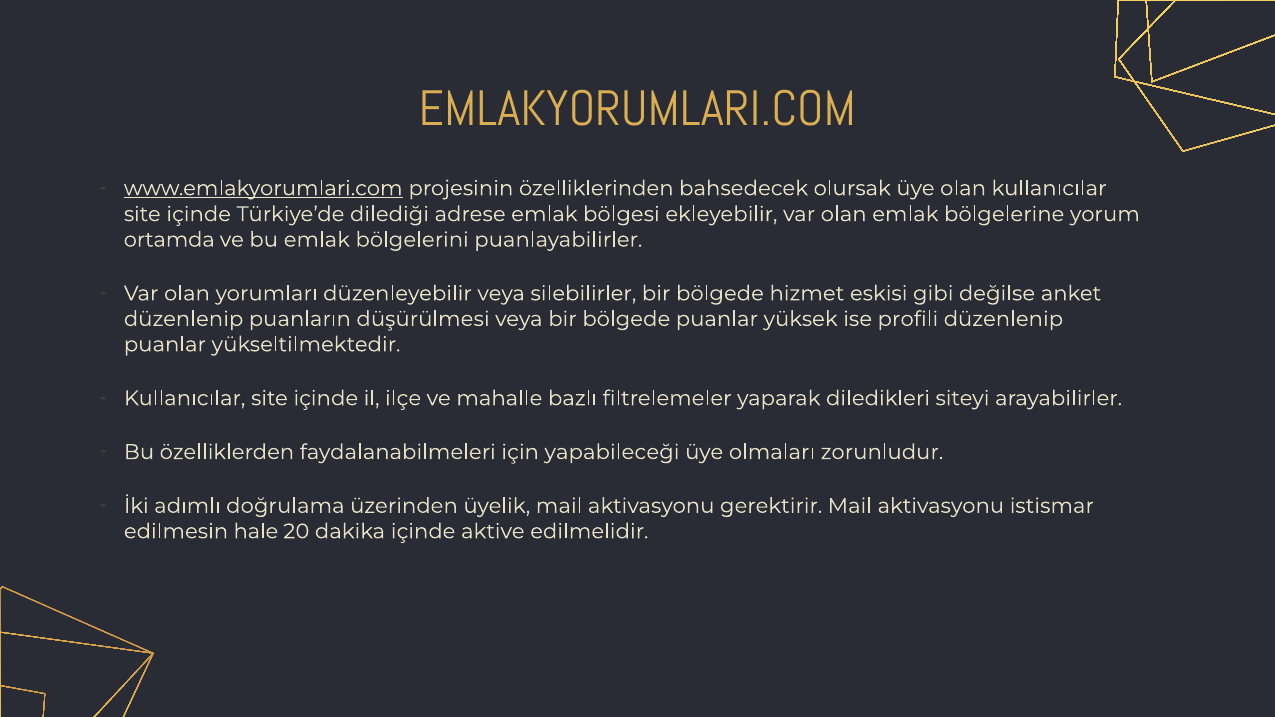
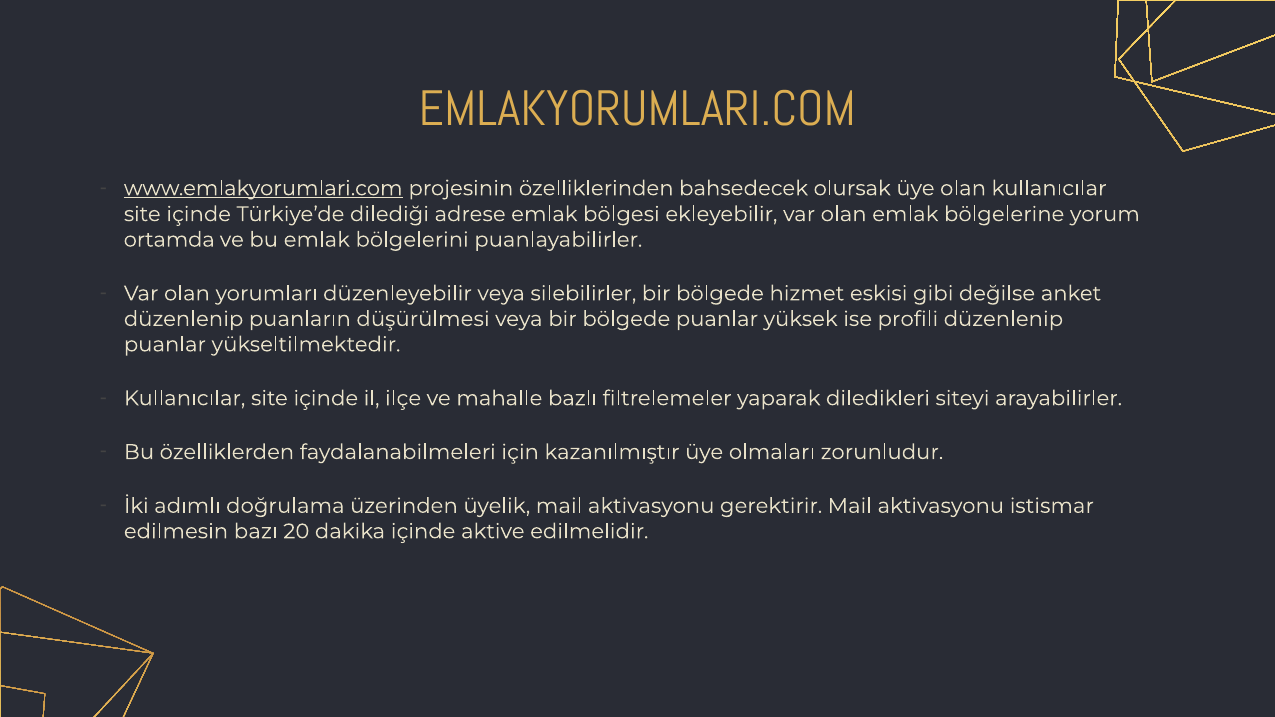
yapabileceği: yapabileceği -> kazanılmıştır
hale: hale -> bazı
